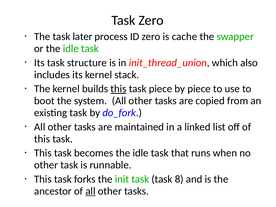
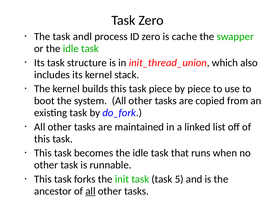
later: later -> andl
this at (118, 89) underline: present -> none
8: 8 -> 5
